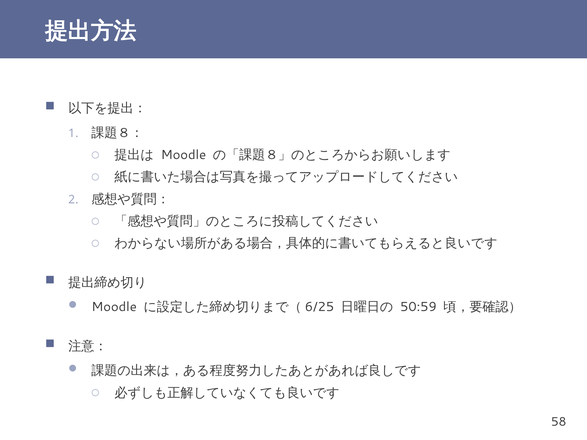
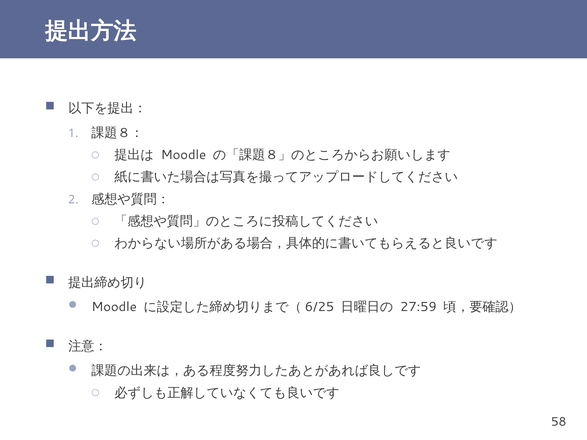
50:59: 50:59 -> 27:59
